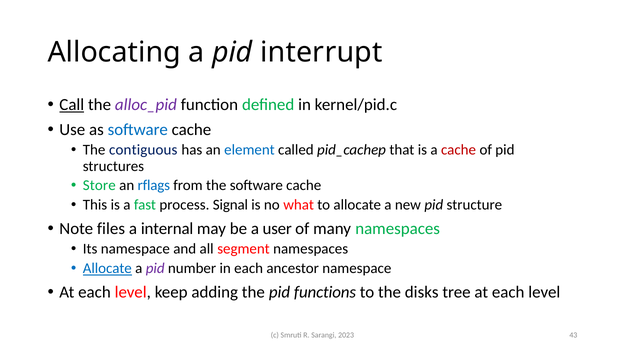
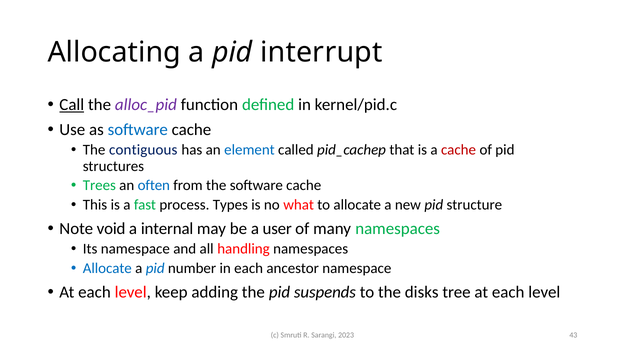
Store: Store -> Trees
rflags: rflags -> often
Signal: Signal -> Types
files: files -> void
segment: segment -> handling
Allocate at (107, 269) underline: present -> none
pid at (155, 269) colour: purple -> blue
functions: functions -> suspends
